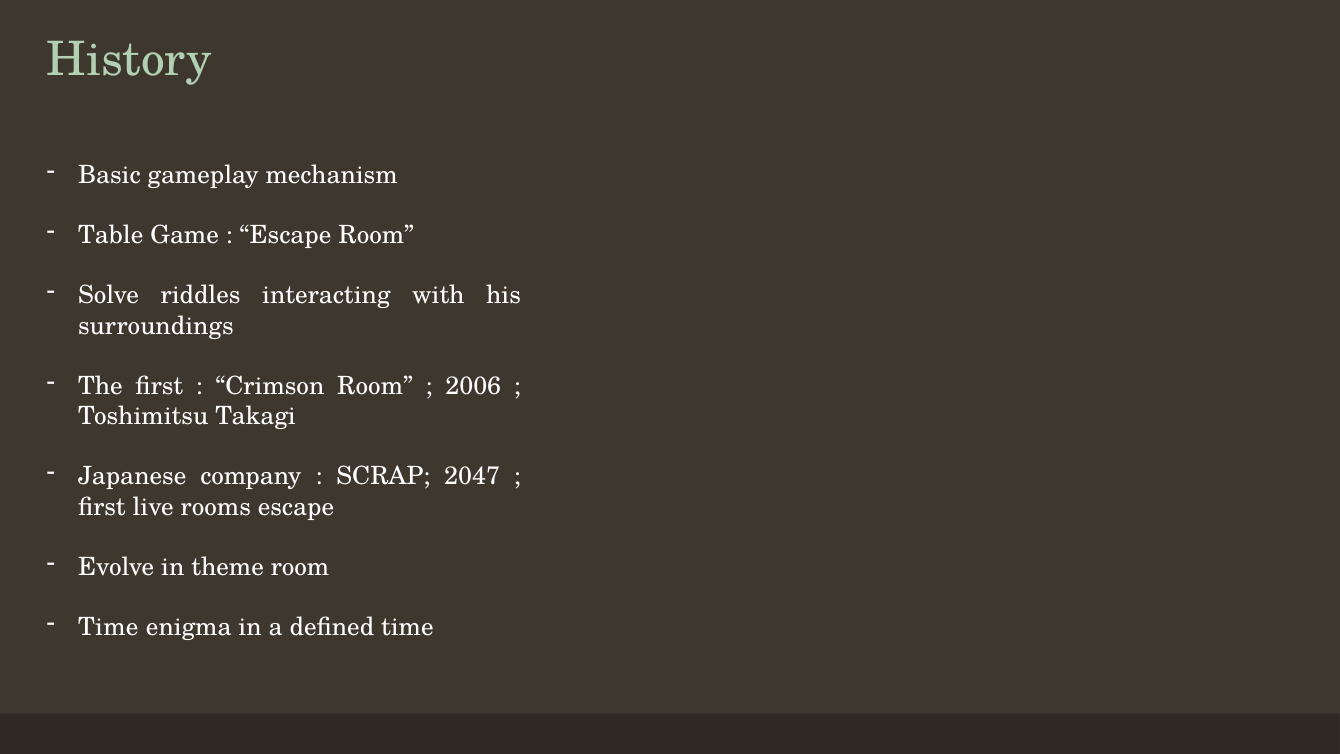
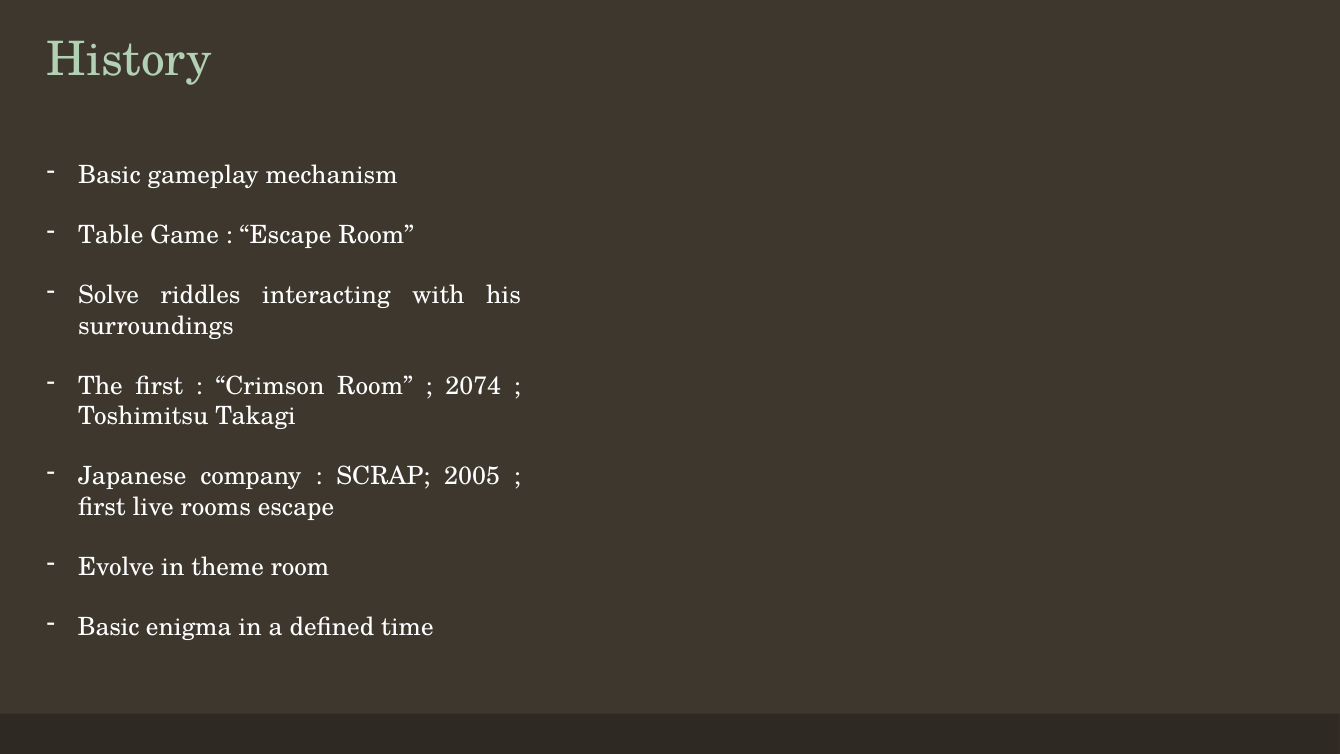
2006: 2006 -> 2074
2047: 2047 -> 2005
Time at (108, 627): Time -> Basic
